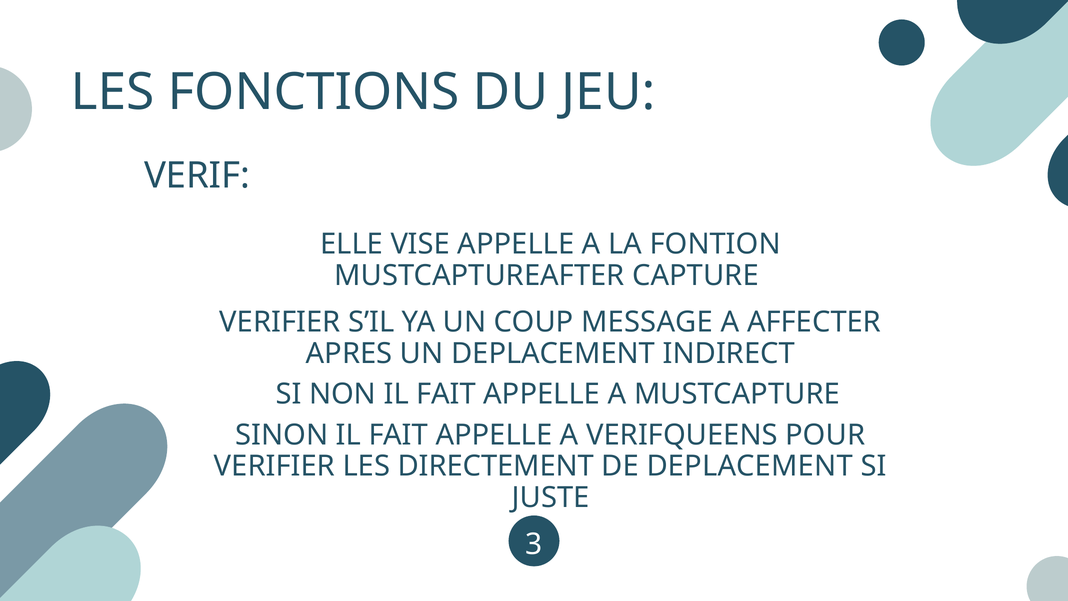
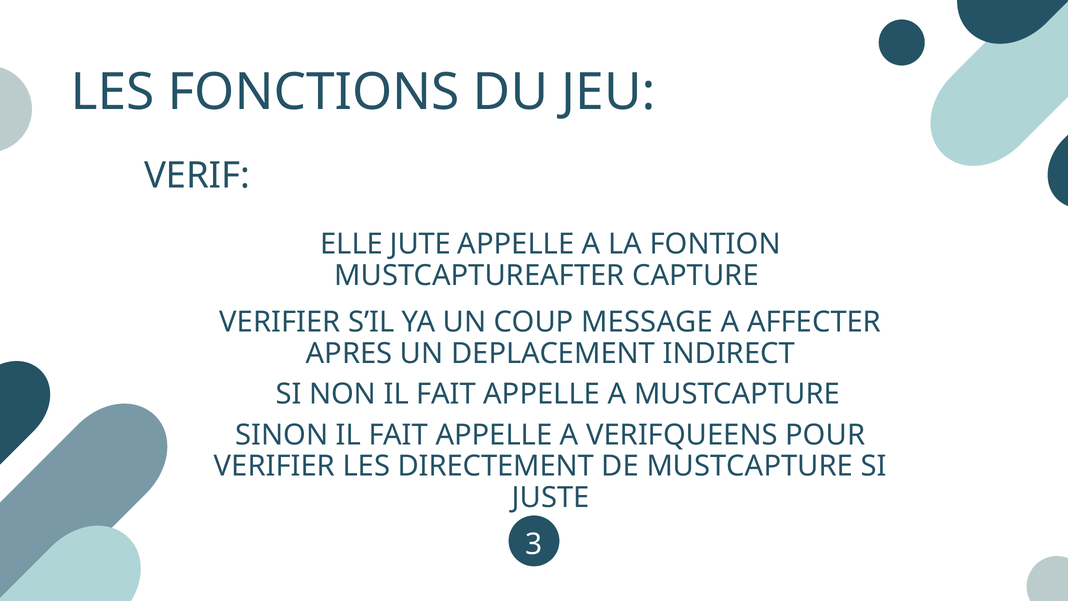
VISE: VISE -> JUTE
DE DEPLACEMENT: DEPLACEMENT -> MUSTCAPTURE
